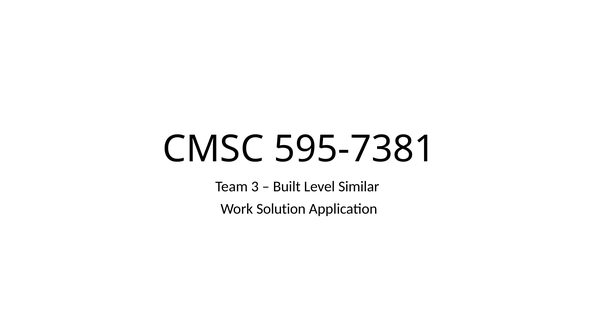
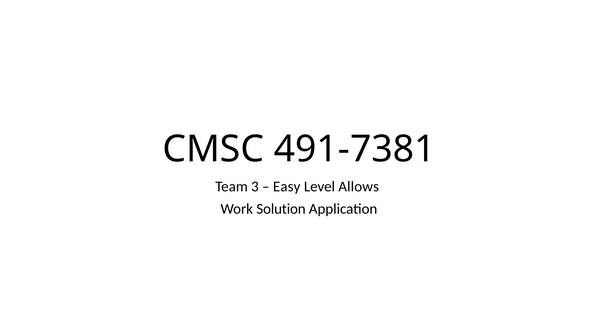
595-7381: 595-7381 -> 491-7381
Built: Built -> Easy
Similar: Similar -> Allows
